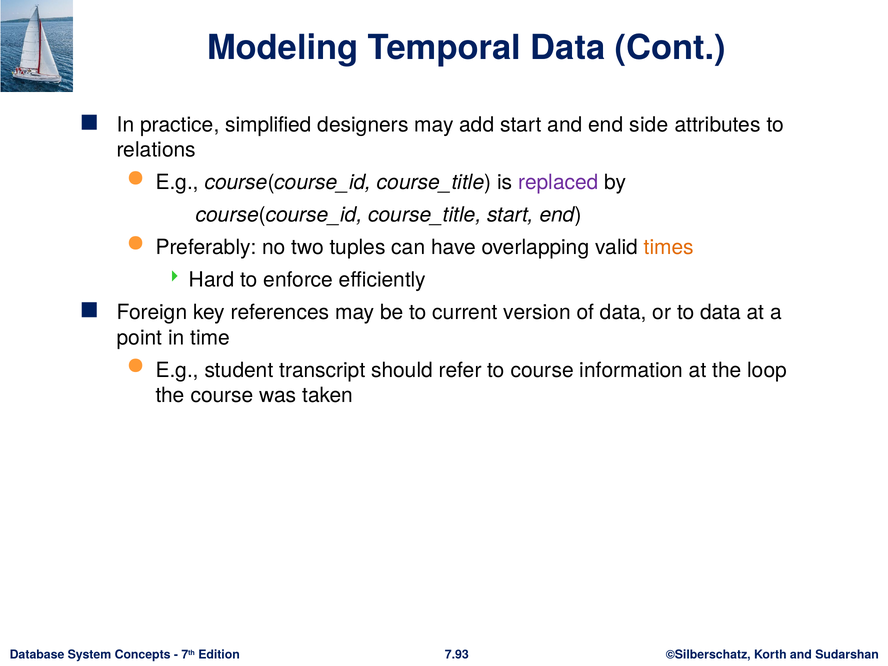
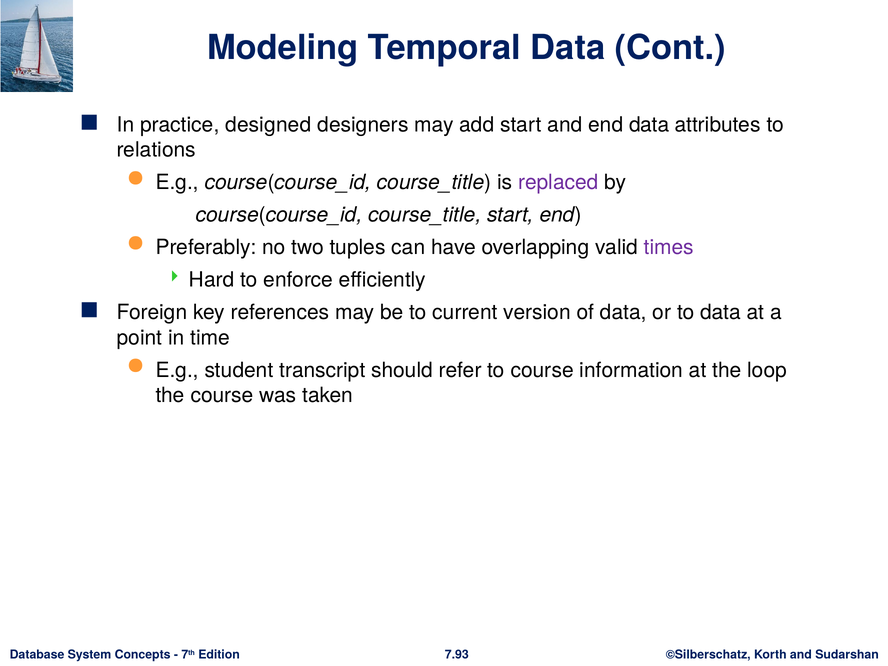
simplified: simplified -> designed
end side: side -> data
times colour: orange -> purple
